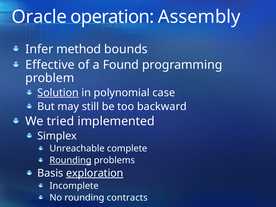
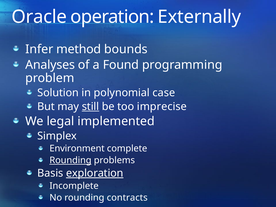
Assembly: Assembly -> Externally
Effective: Effective -> Analyses
Solution underline: present -> none
still underline: none -> present
backward: backward -> imprecise
tried: tried -> legal
Unreachable: Unreachable -> Environment
